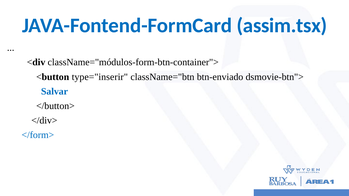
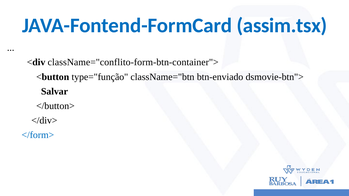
className="módulos-form-btn-container">: className="módulos-form-btn-container"> -> className="conflito-form-btn-container">
type="inserir: type="inserir -> type="função
Salvar colour: blue -> black
